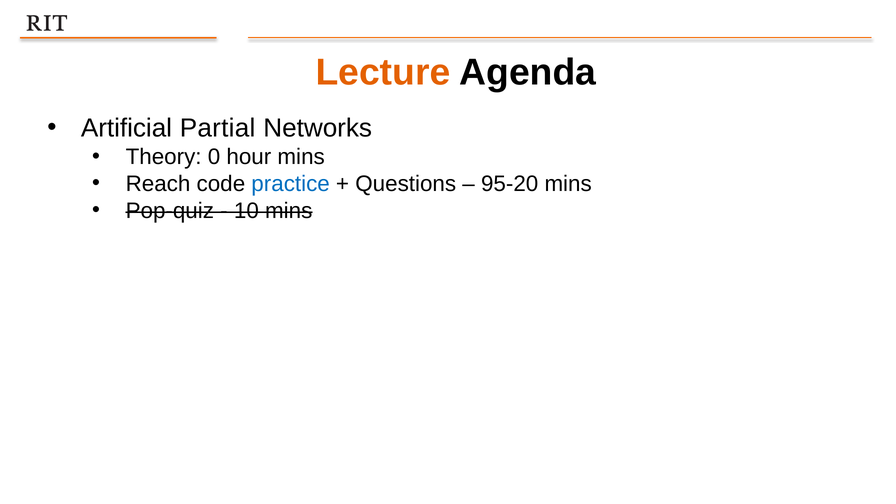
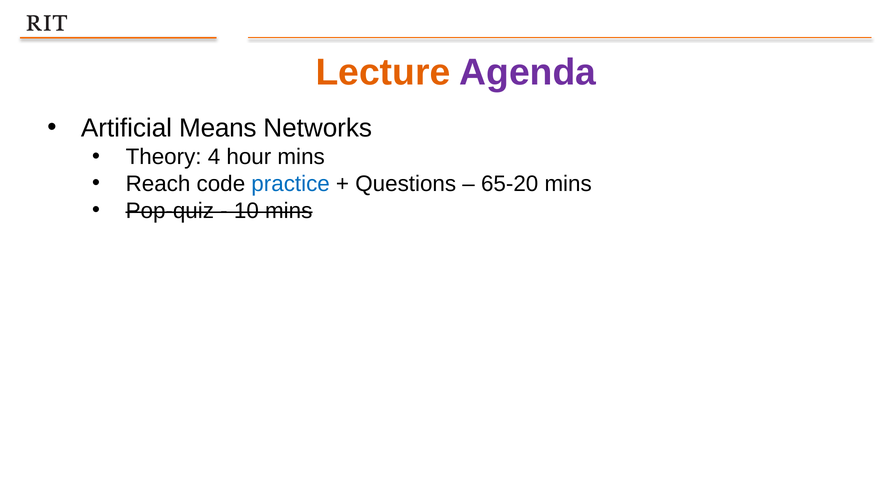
Agenda colour: black -> purple
Partial: Partial -> Means
0: 0 -> 4
95-20: 95-20 -> 65-20
